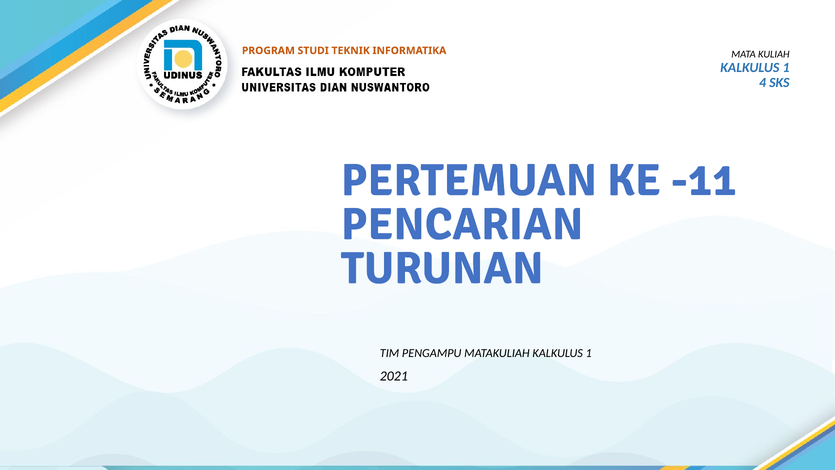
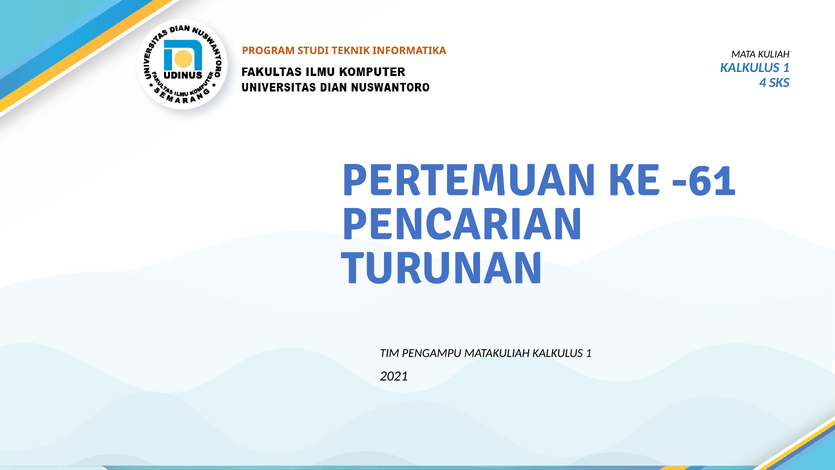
-11: -11 -> -61
